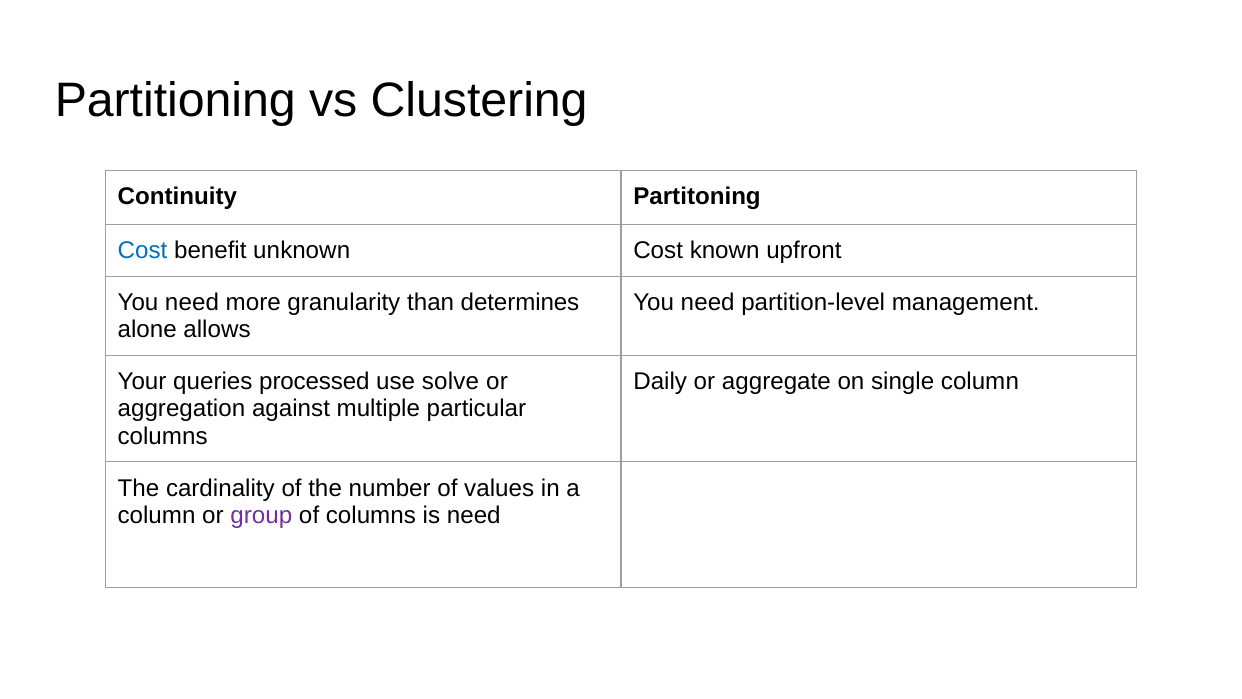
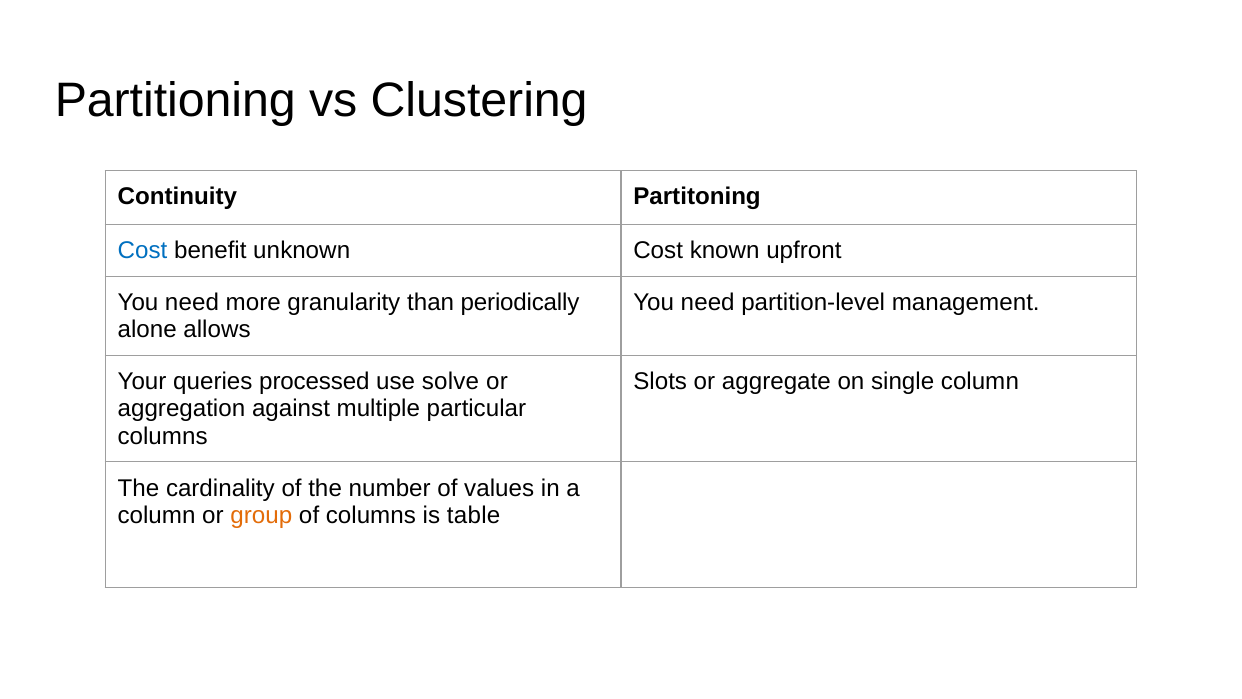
determines: determines -> periodically
Daily: Daily -> Slots
group colour: purple -> orange
is need: need -> table
